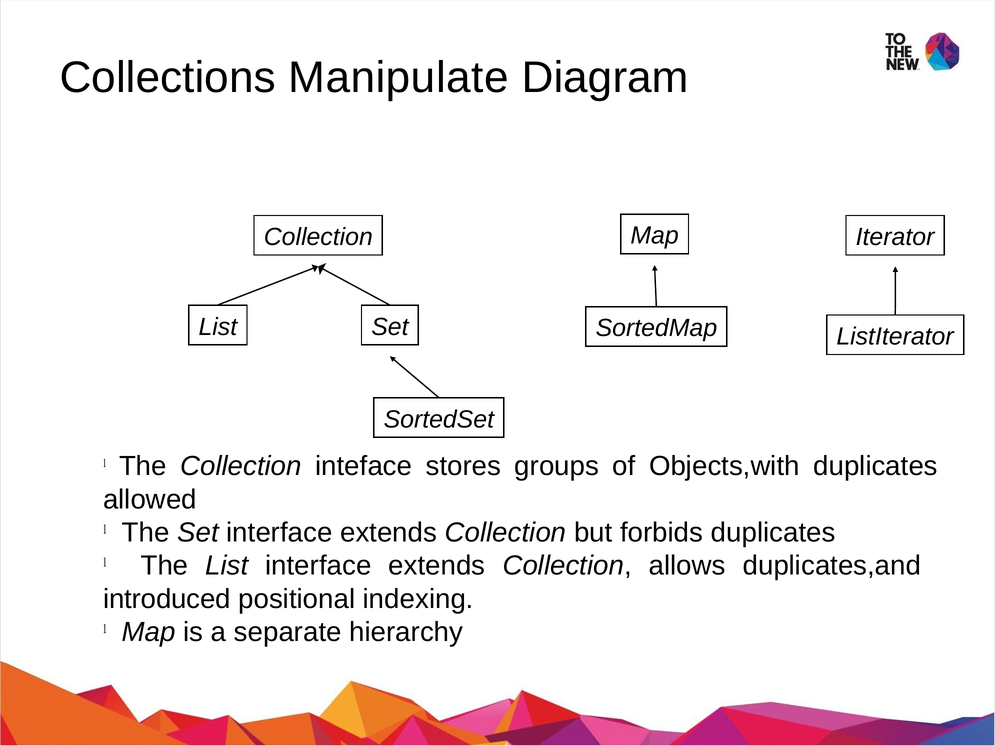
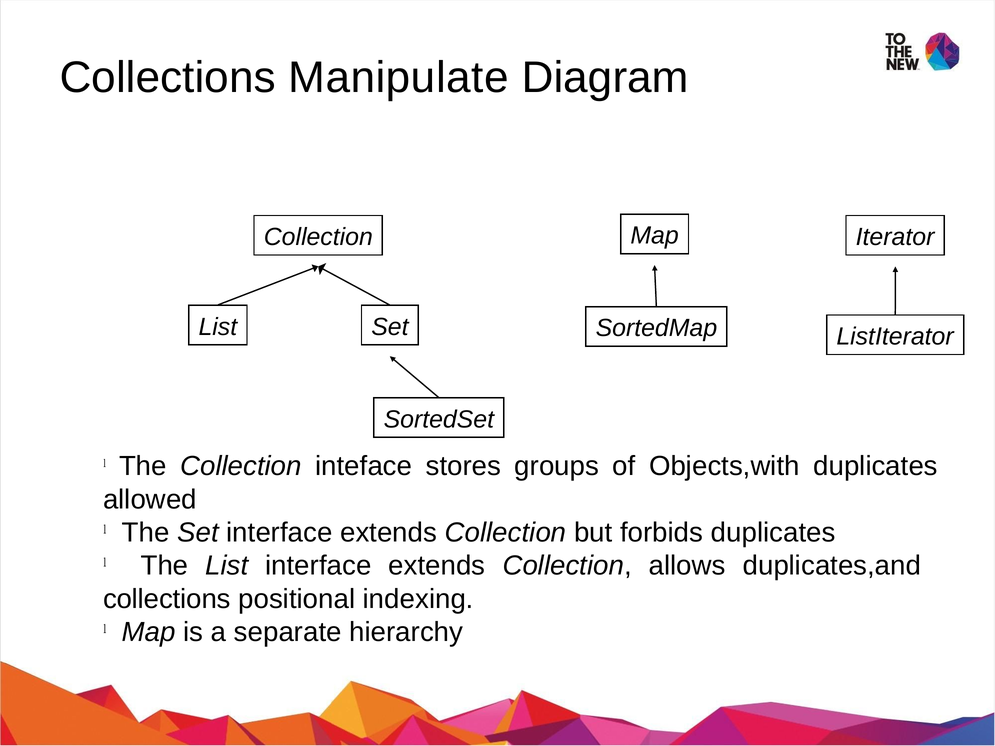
introduced at (167, 599): introduced -> collections
